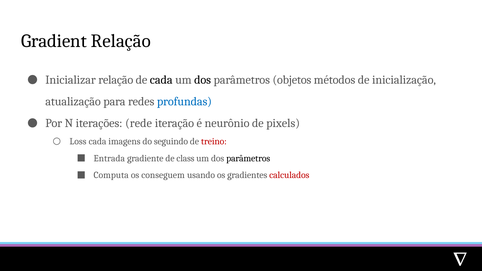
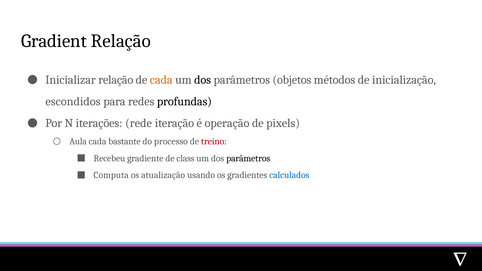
cada at (161, 80) colour: black -> orange
atualização: atualização -> escondidos
profundas colour: blue -> black
neurônio: neurônio -> operação
Loss: Loss -> Aula
imagens: imagens -> bastante
seguindo: seguindo -> processo
Entrada: Entrada -> Recebeu
conseguem: conseguem -> atualização
calculados colour: red -> blue
